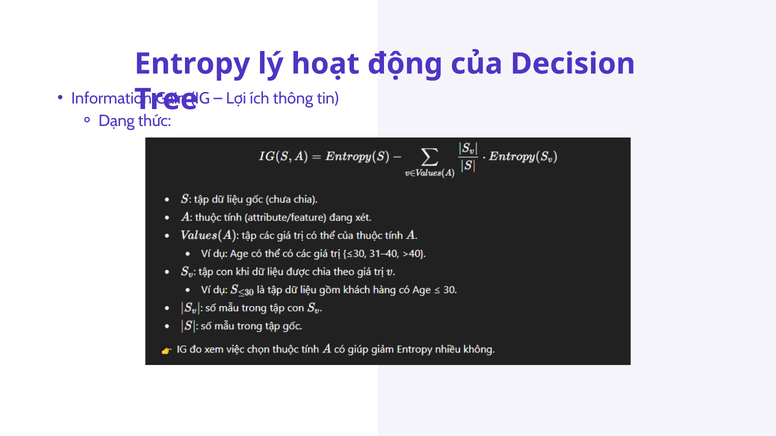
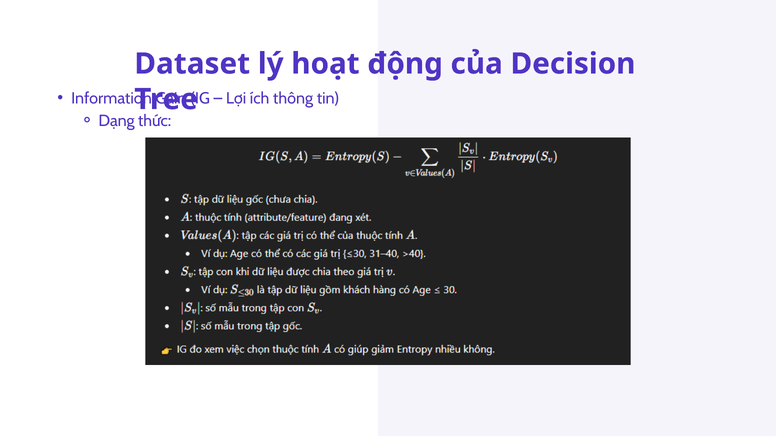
Entropy: Entropy -> Dataset
